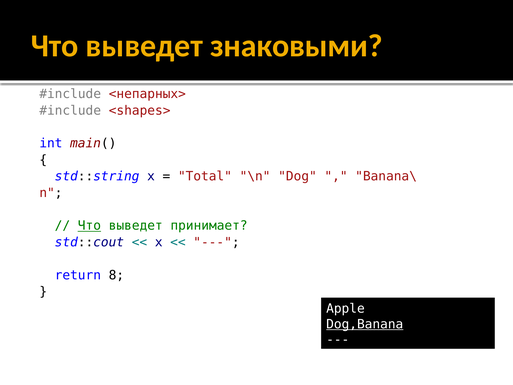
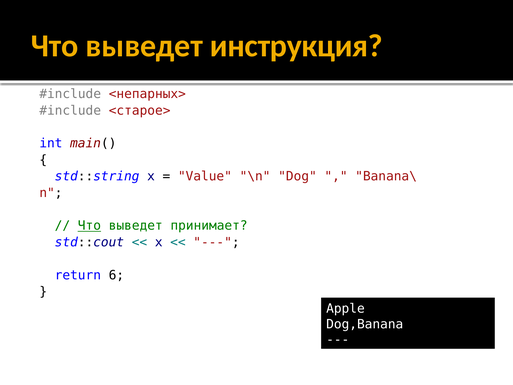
знаковыми: знаковыми -> инструкция
<shapes>: <shapes> -> <старое>
Total: Total -> Value
8: 8 -> 6
Dog,Banana underline: present -> none
